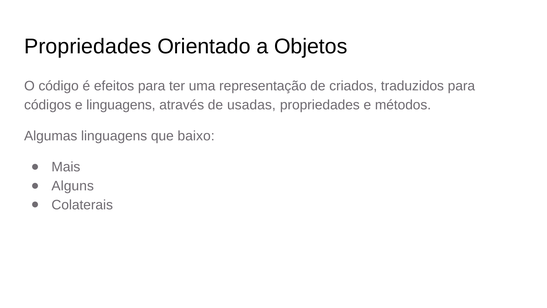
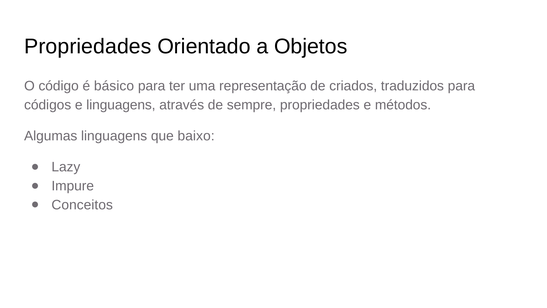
efeitos: efeitos -> básico
usadas: usadas -> sempre
Mais: Mais -> Lazy
Alguns: Alguns -> Impure
Colaterais: Colaterais -> Conceitos
